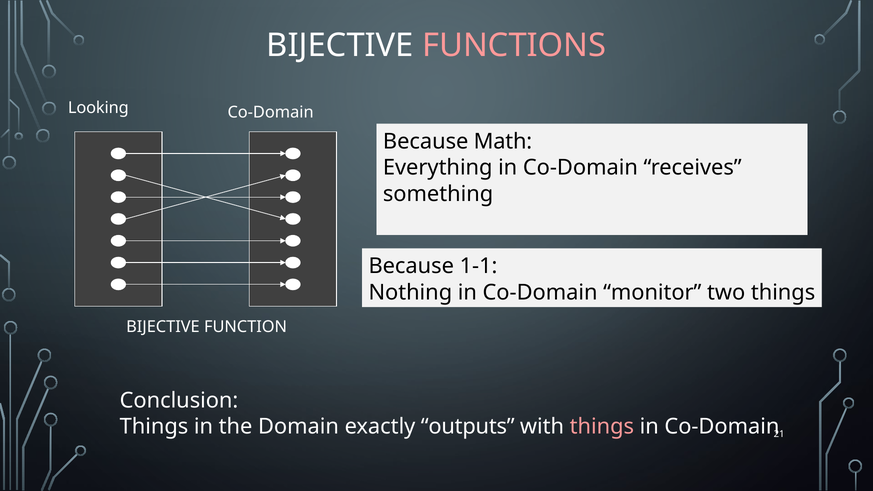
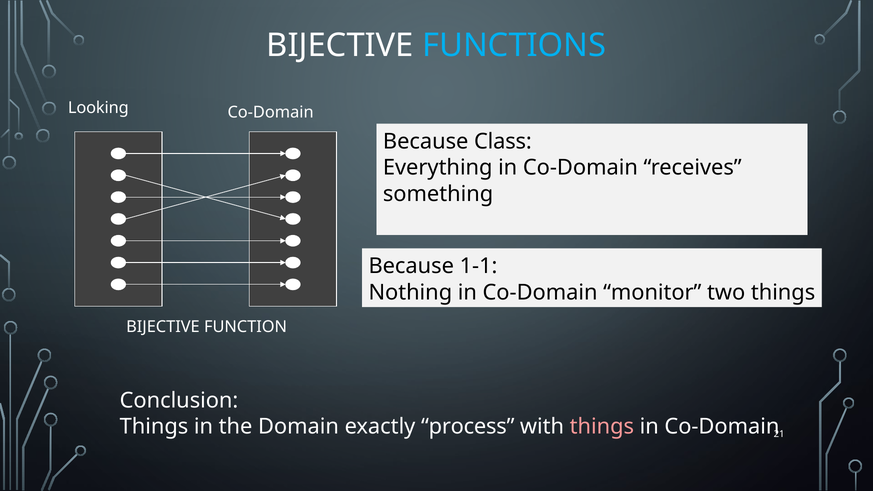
FUNCTIONS colour: pink -> light blue
Math: Math -> Class
outputs: outputs -> process
